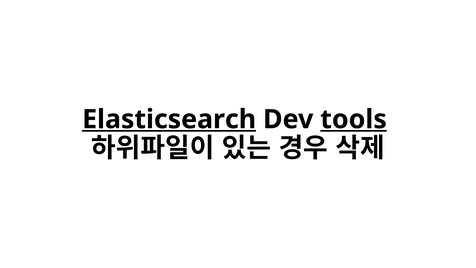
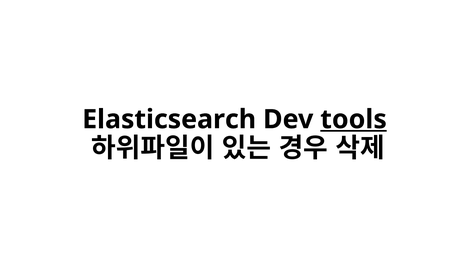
Elasticsearch underline: present -> none
